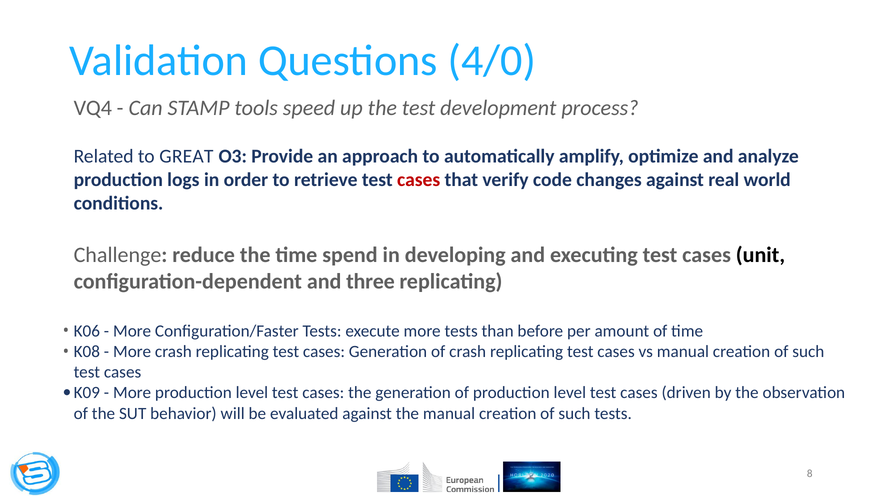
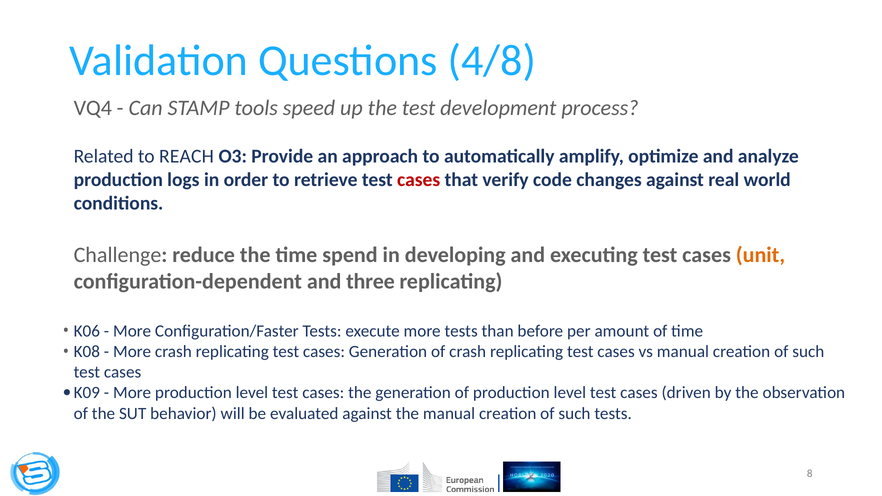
4/0: 4/0 -> 4/8
GREAT: GREAT -> REACH
unit colour: black -> orange
